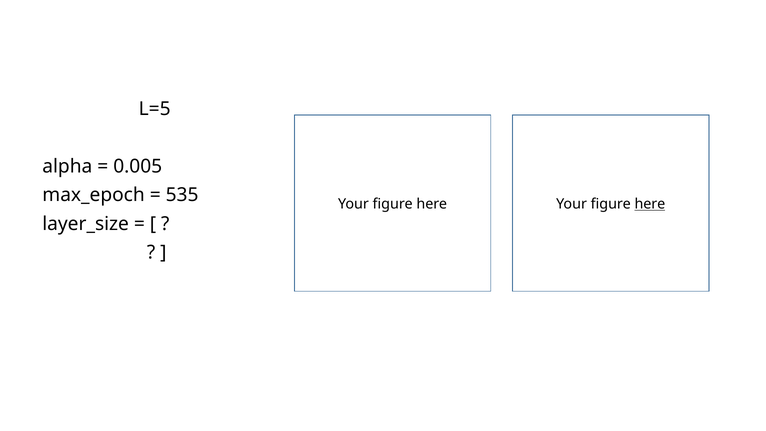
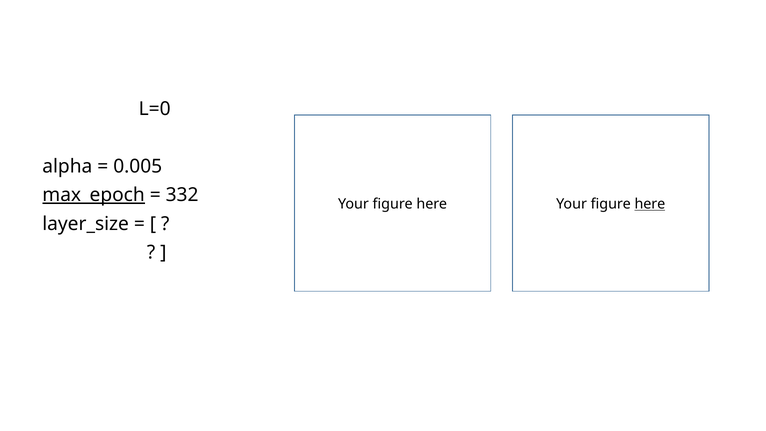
L=5: L=5 -> L=0
max_epoch underline: none -> present
535: 535 -> 332
